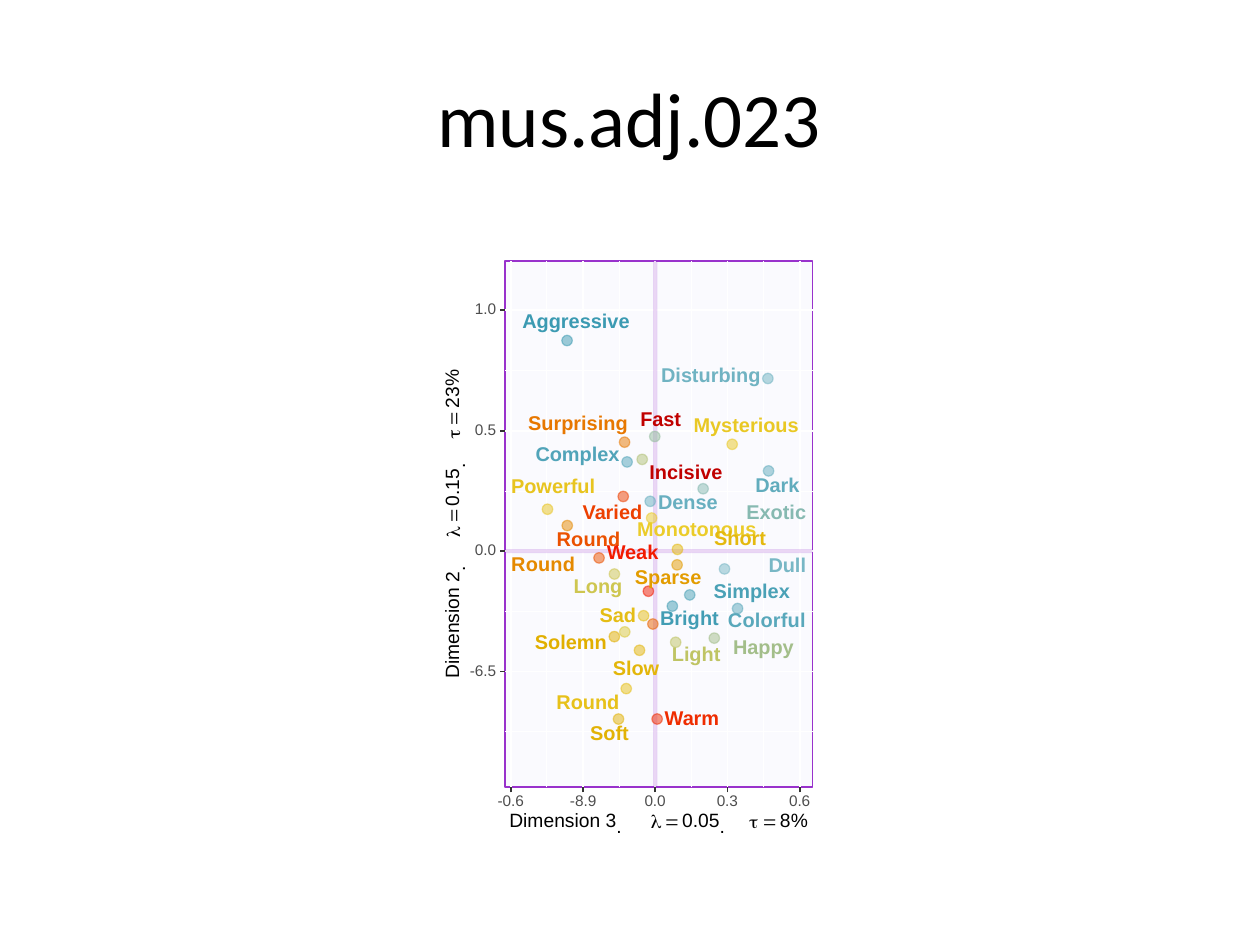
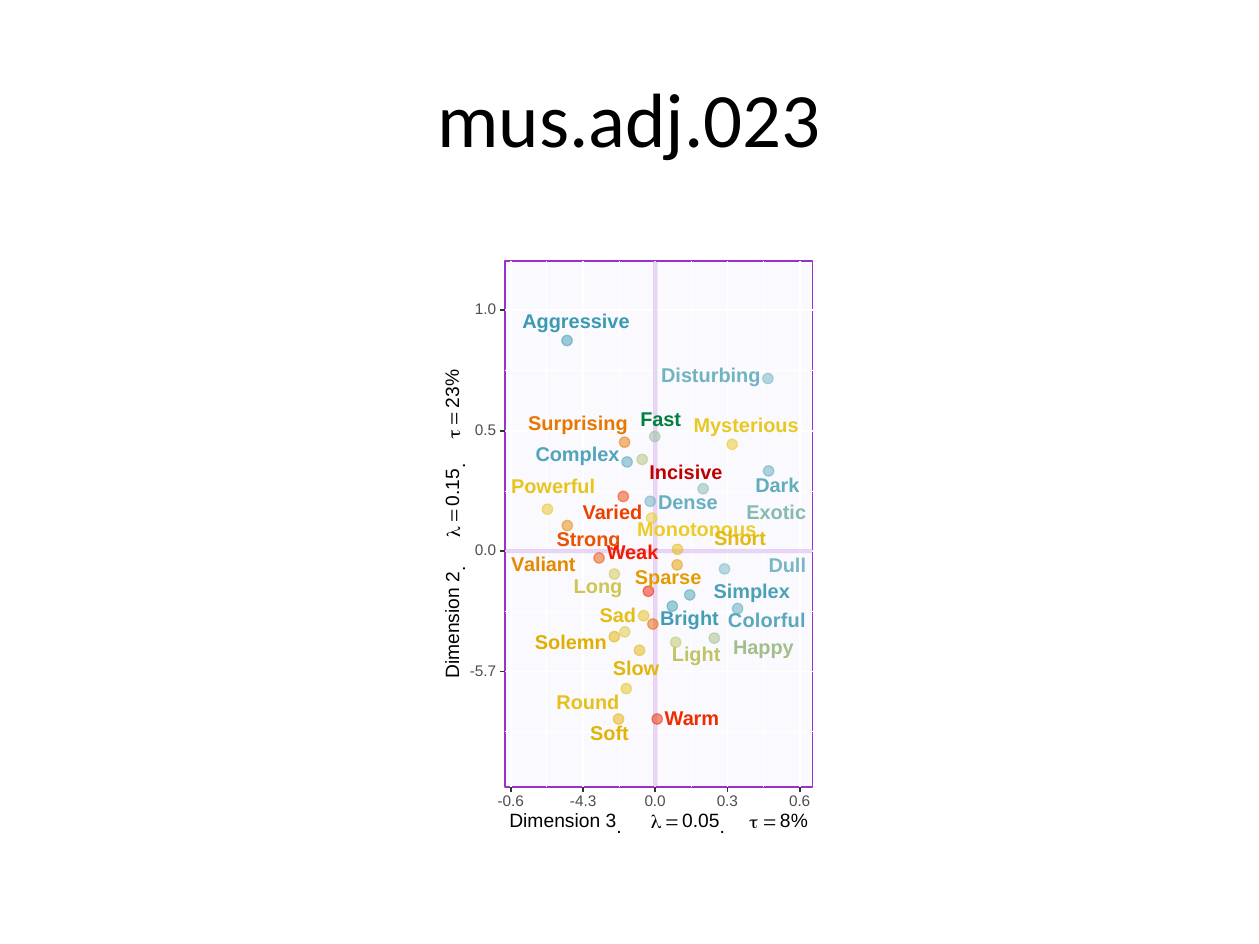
Fast colour: red -> green
Round at (588, 540): Round -> Strong
Round at (543, 565): Round -> Valiant
-6.5: -6.5 -> -5.7
-8.9: -8.9 -> -4.3
